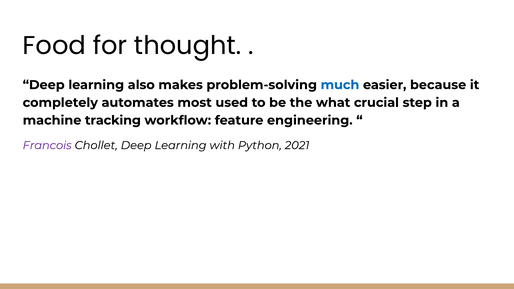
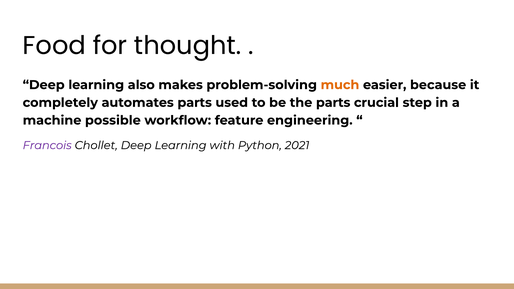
much colour: blue -> orange
automates most: most -> parts
the what: what -> parts
tracking: tracking -> possible
